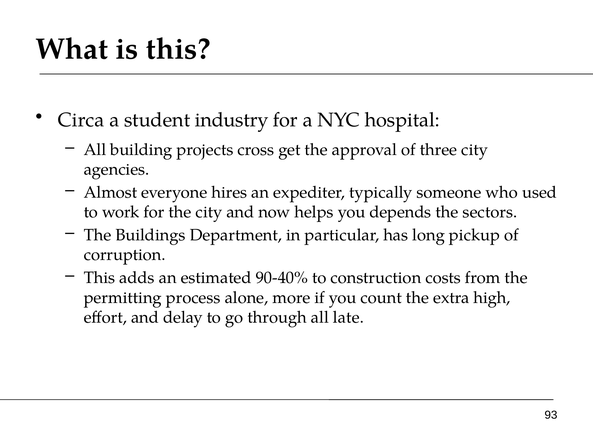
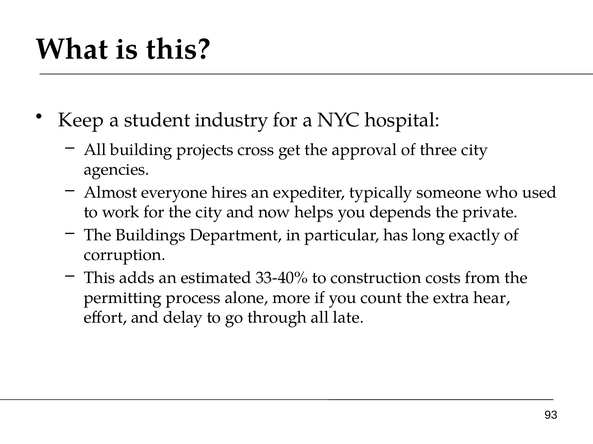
Circa: Circa -> Keep
sectors: sectors -> private
pickup: pickup -> exactly
90-40%: 90-40% -> 33-40%
high: high -> hear
